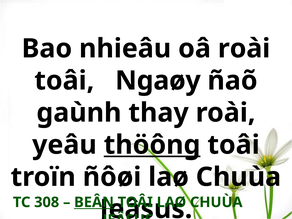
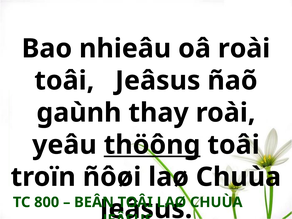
toâi Ngaøy: Ngaøy -> Jeâsus
308: 308 -> 800
BEÂN underline: present -> none
